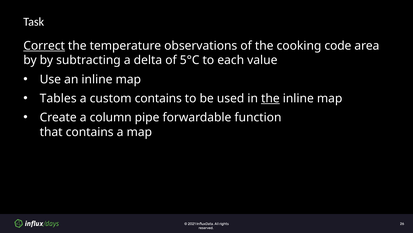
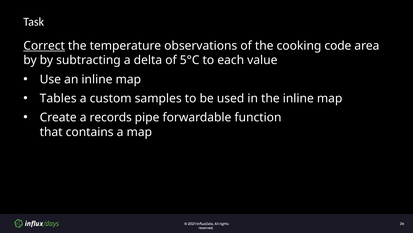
custom contains: contains -> samples
the at (270, 98) underline: present -> none
column: column -> records
